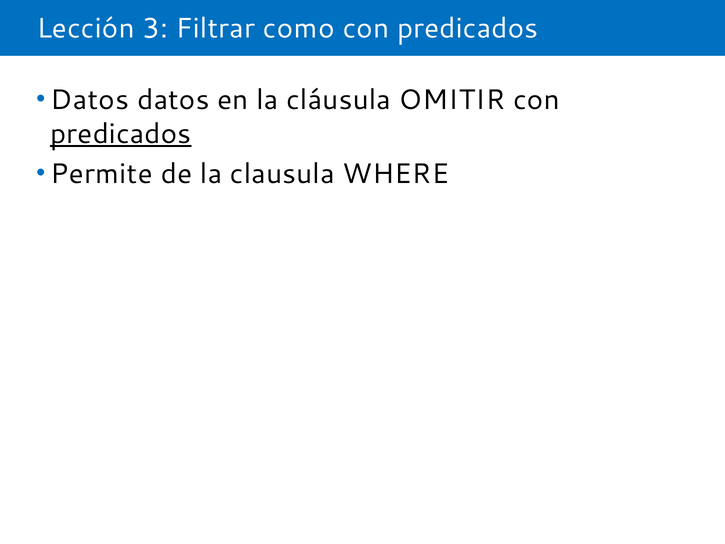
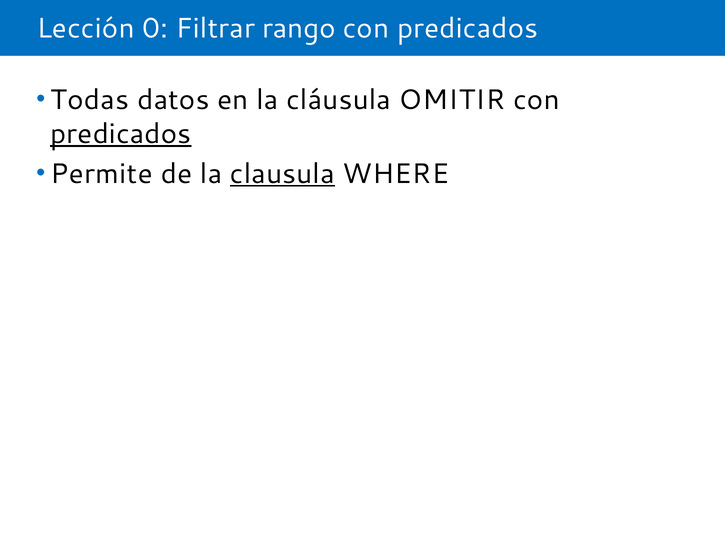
3: 3 -> 0
como: como -> rango
Datos at (90, 100): Datos -> Todas
clausula underline: none -> present
